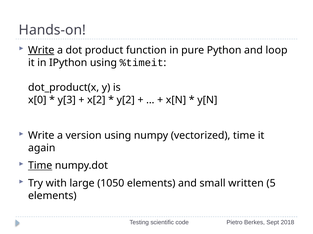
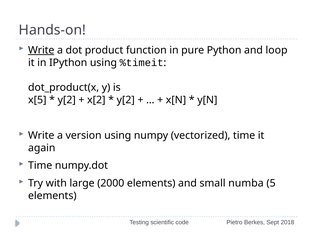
x[0: x[0 -> x[5
y[3 at (67, 100): y[3 -> y[2
Time at (40, 166) underline: present -> none
1050: 1050 -> 2000
written: written -> numba
